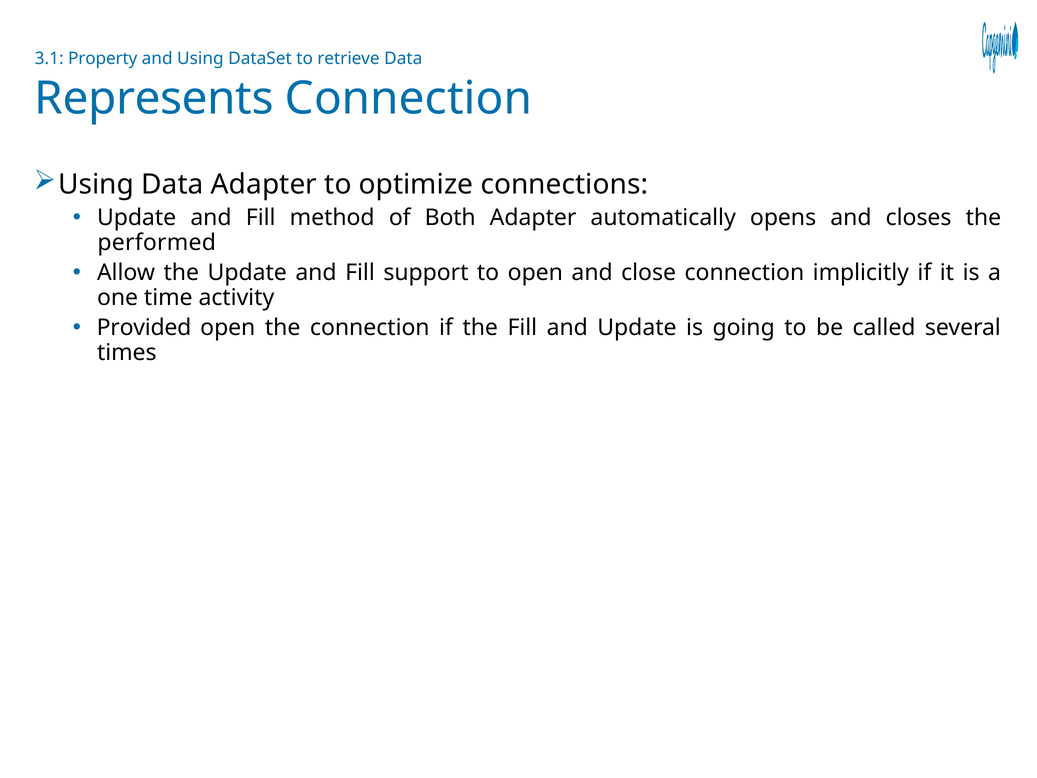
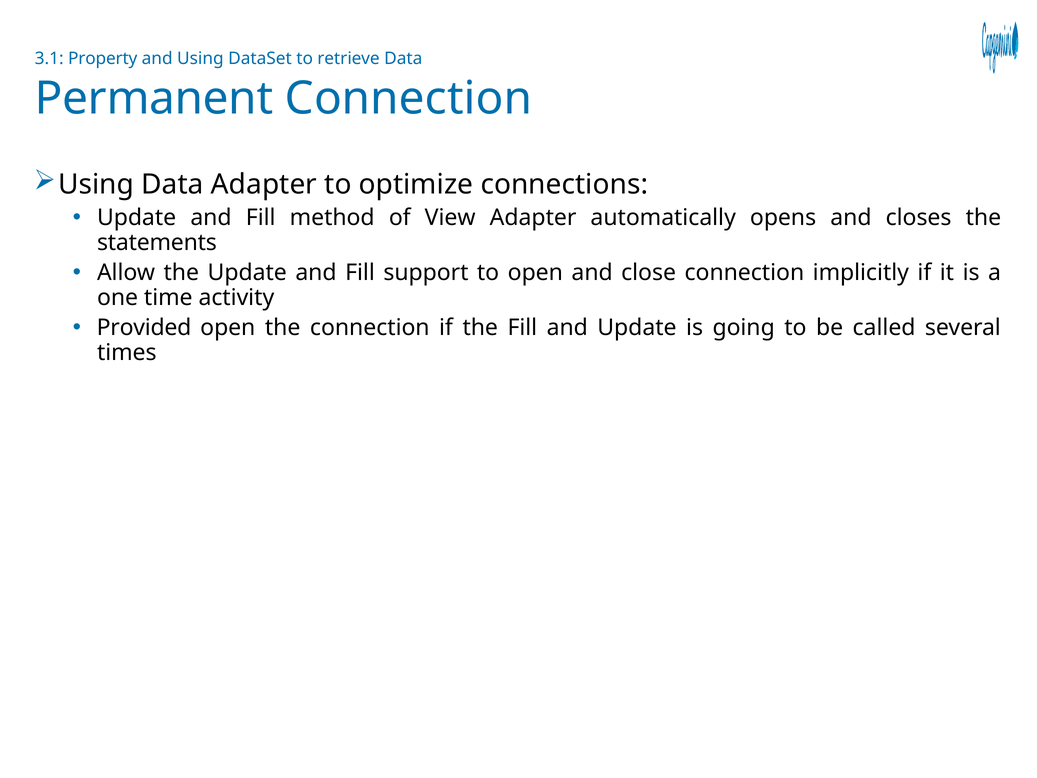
Represents: Represents -> Permanent
Both: Both -> View
performed: performed -> statements
